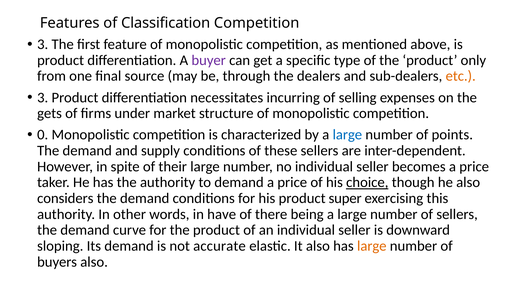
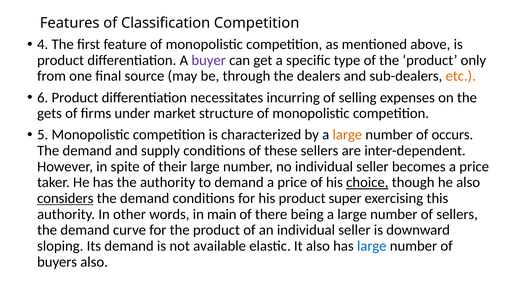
3 at (43, 44): 3 -> 4
3 at (43, 98): 3 -> 6
0: 0 -> 5
large at (347, 135) colour: blue -> orange
points: points -> occurs
considers underline: none -> present
have: have -> main
accurate: accurate -> available
large at (372, 246) colour: orange -> blue
